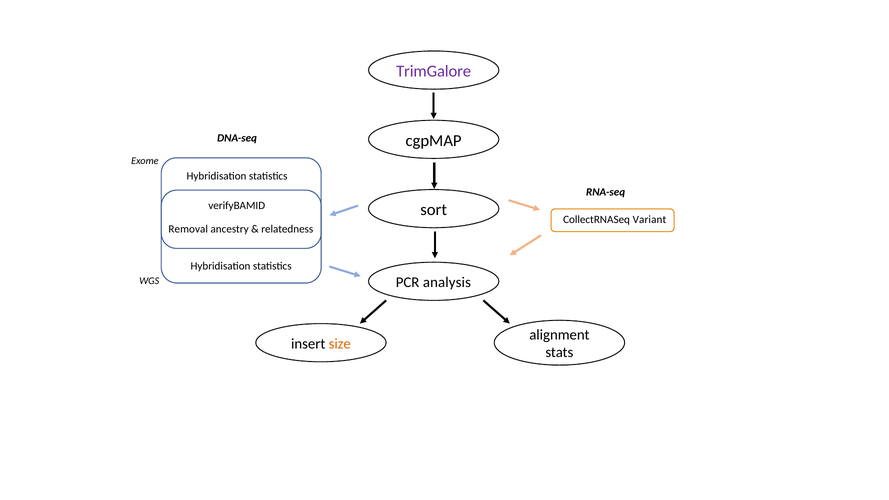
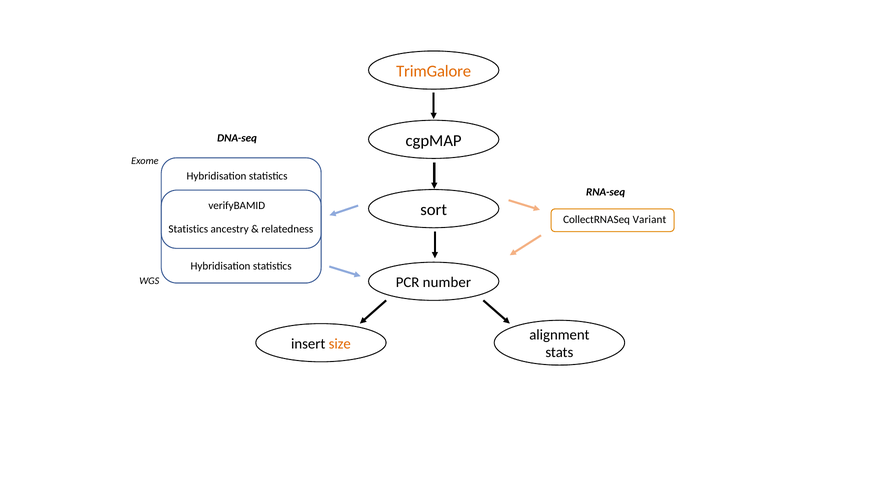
TrimGalore colour: purple -> orange
Removal at (188, 229): Removal -> Statistics
analysis: analysis -> number
